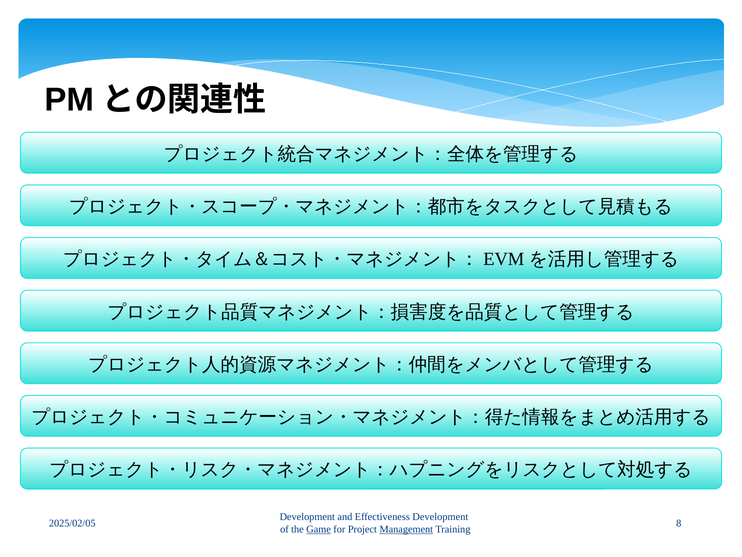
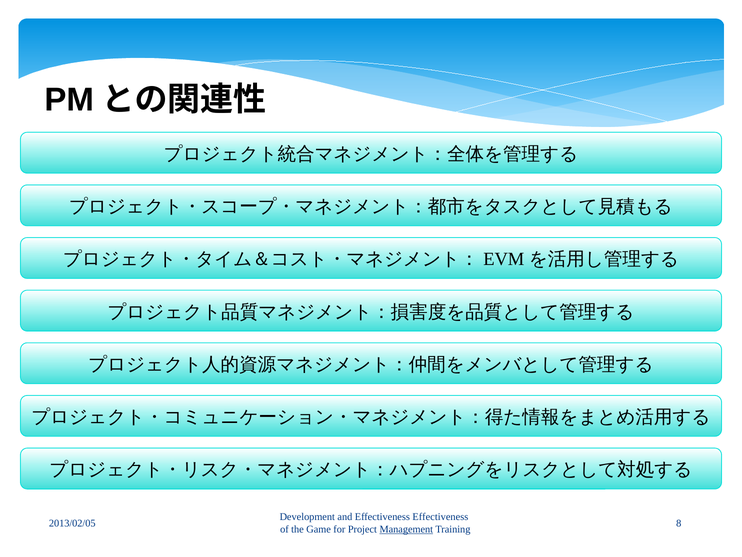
Effectiveness Development: Development -> Effectiveness
2025/02/05: 2025/02/05 -> 2013/02/05
Game underline: present -> none
